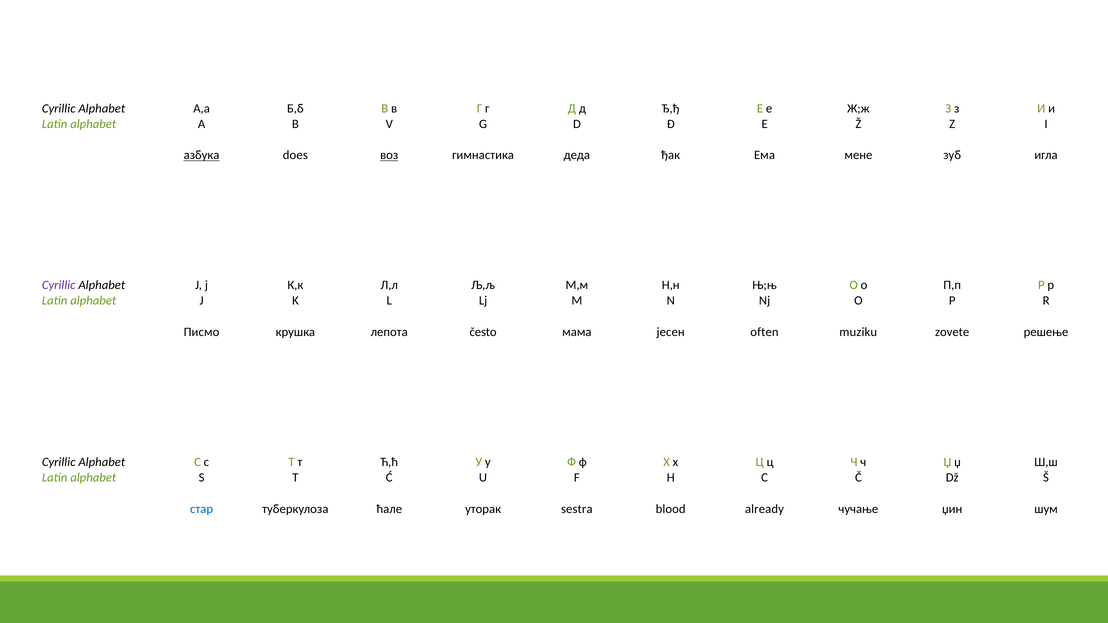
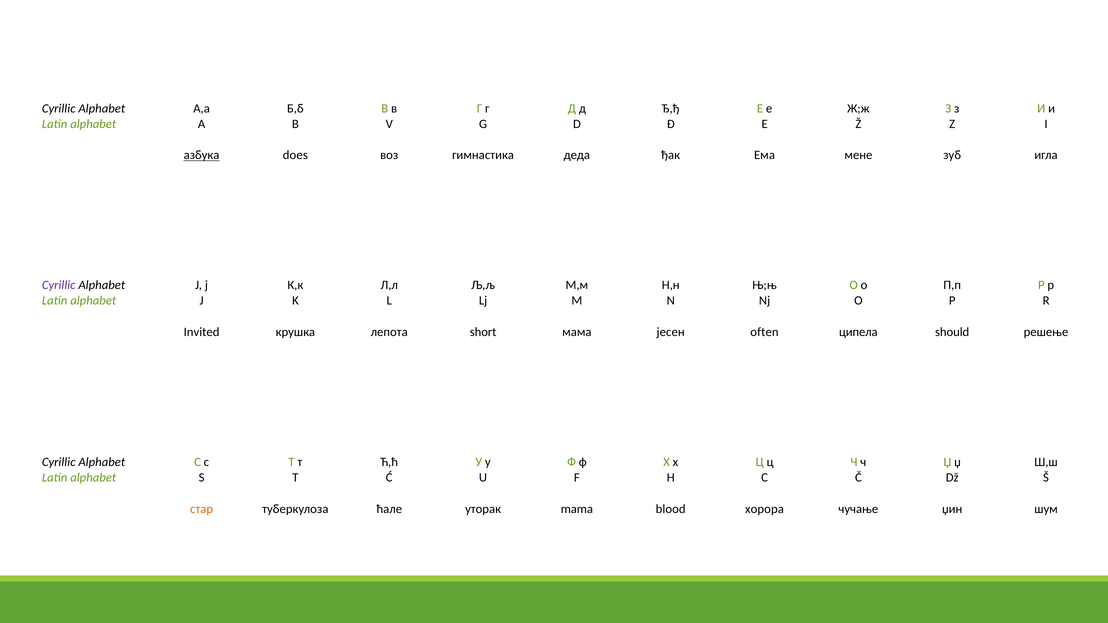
воз underline: present -> none
Писмо: Писмо -> Invited
često: često -> short
muziku: muziku -> ципела
zovete: zovete -> should
стар colour: blue -> orange
sestra: sestra -> mama
already: already -> хорора
